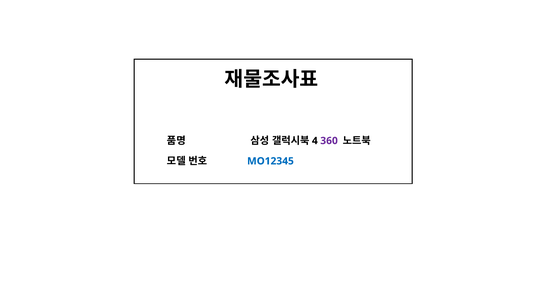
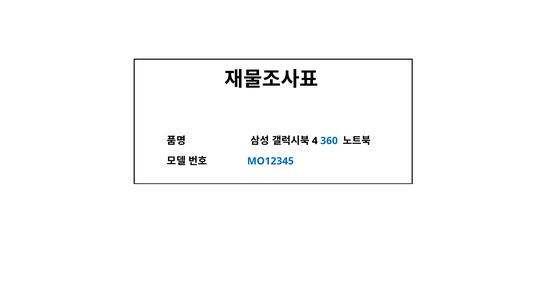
360 colour: purple -> blue
